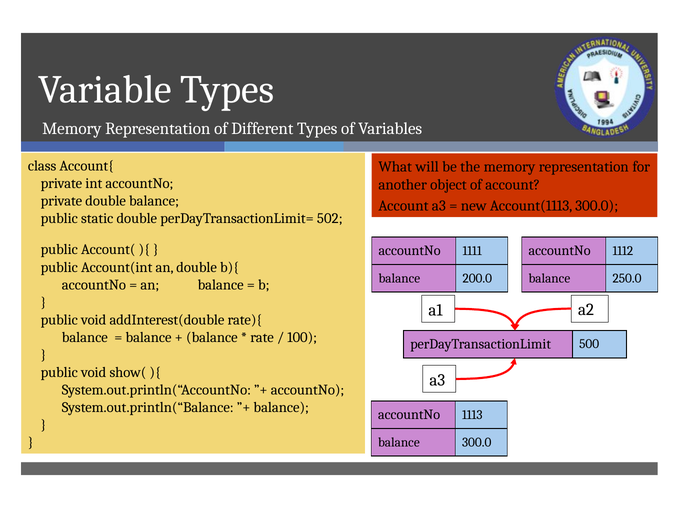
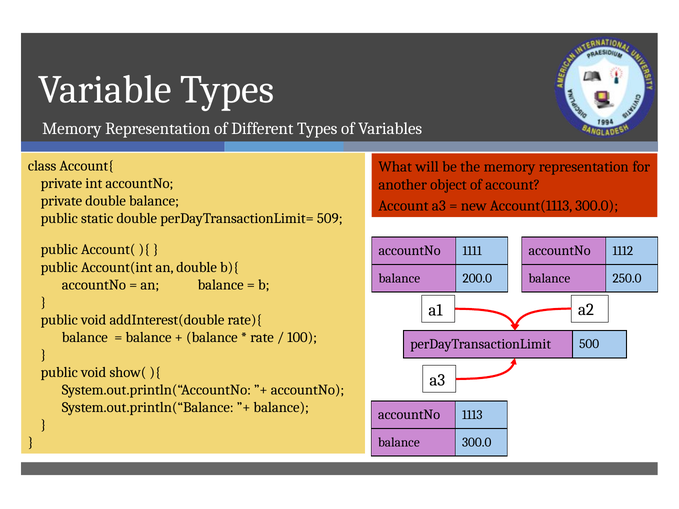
502: 502 -> 509
